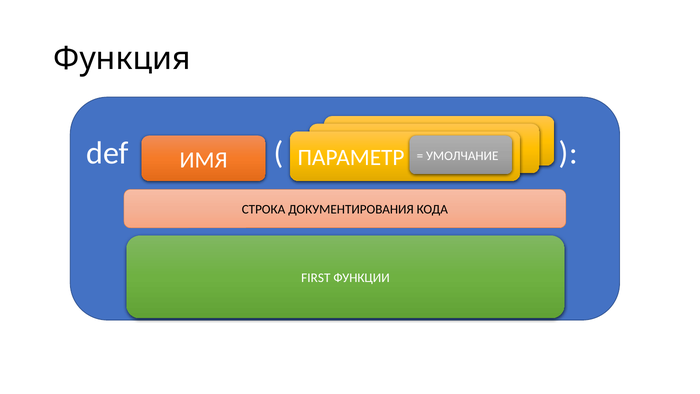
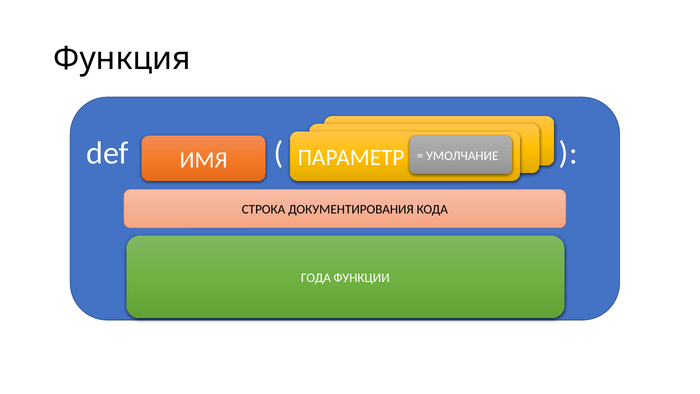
FIRST: FIRST -> ГОДА
